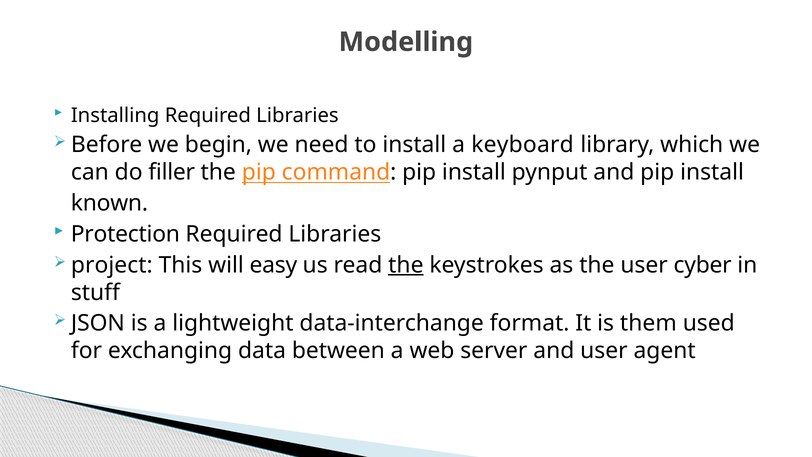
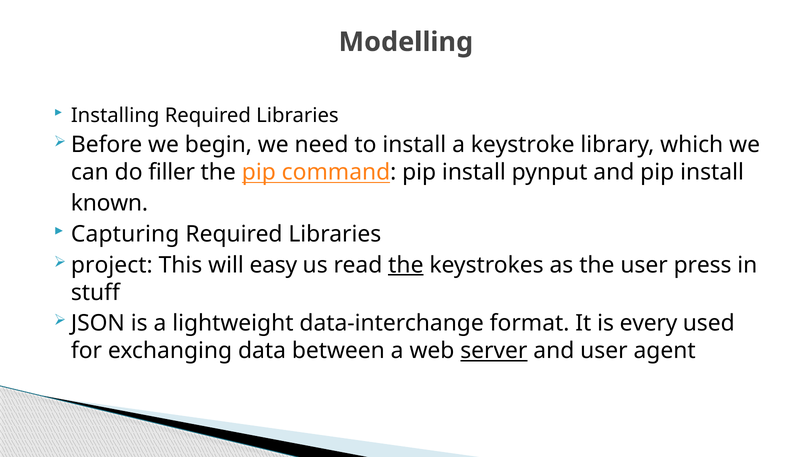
keyboard: keyboard -> keystroke
Protection: Protection -> Capturing
cyber: cyber -> press
them: them -> every
server underline: none -> present
